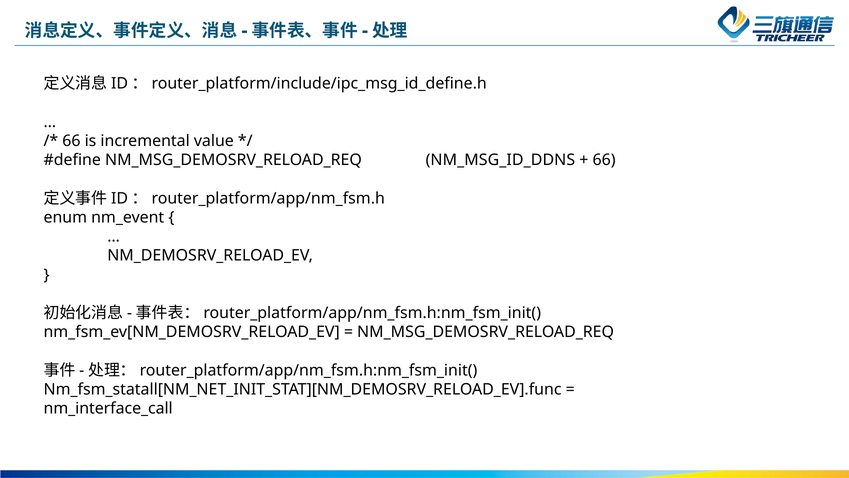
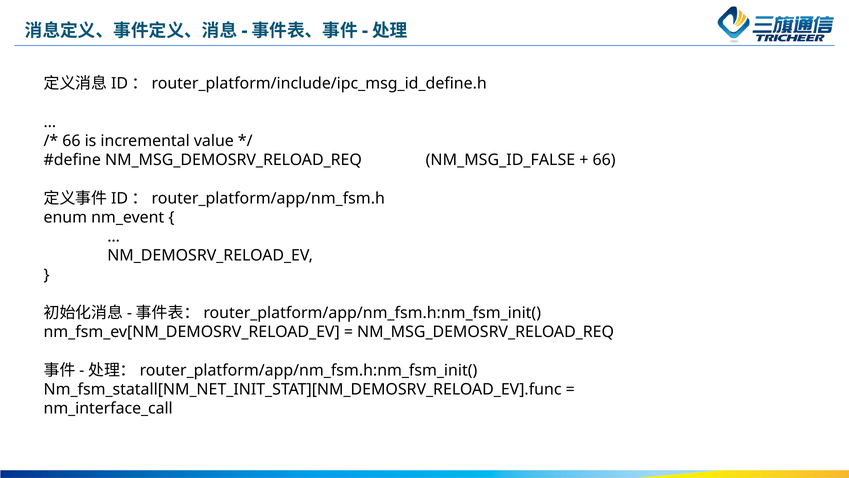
NM_MSG_ID_DDNS: NM_MSG_ID_DDNS -> NM_MSG_ID_FALSE
